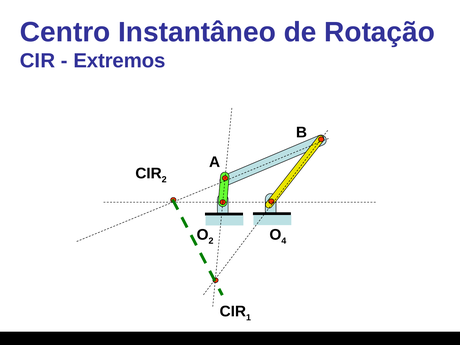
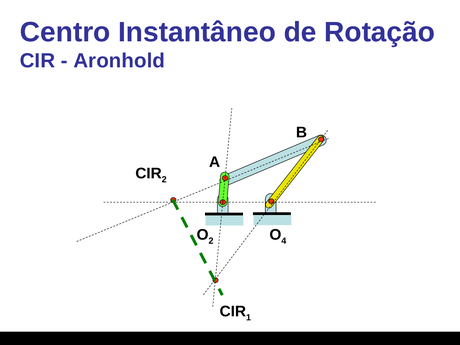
Extremos: Extremos -> Aronhold
